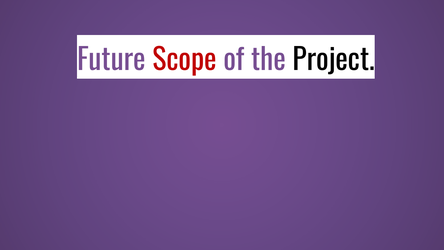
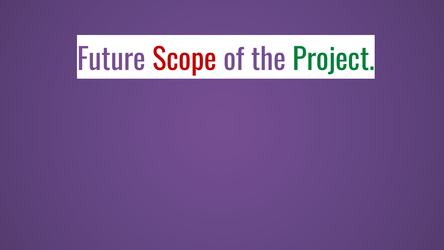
Project colour: black -> green
